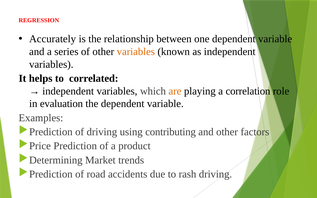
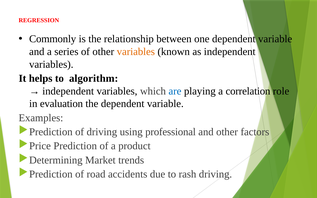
Accurately: Accurately -> Commonly
correlated: correlated -> algorithm
are colour: orange -> blue
contributing: contributing -> professional
